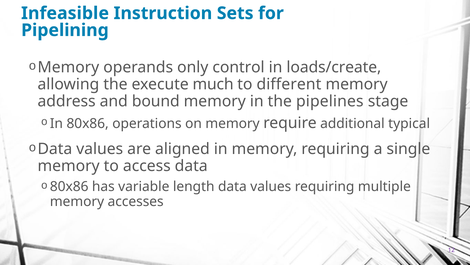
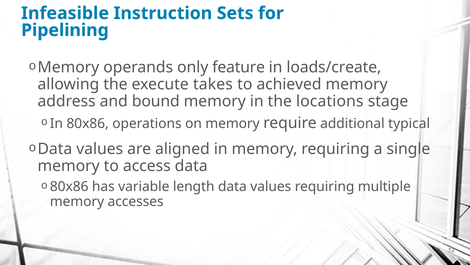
control: control -> feature
much: much -> takes
different: different -> achieved
pipelines: pipelines -> locations
